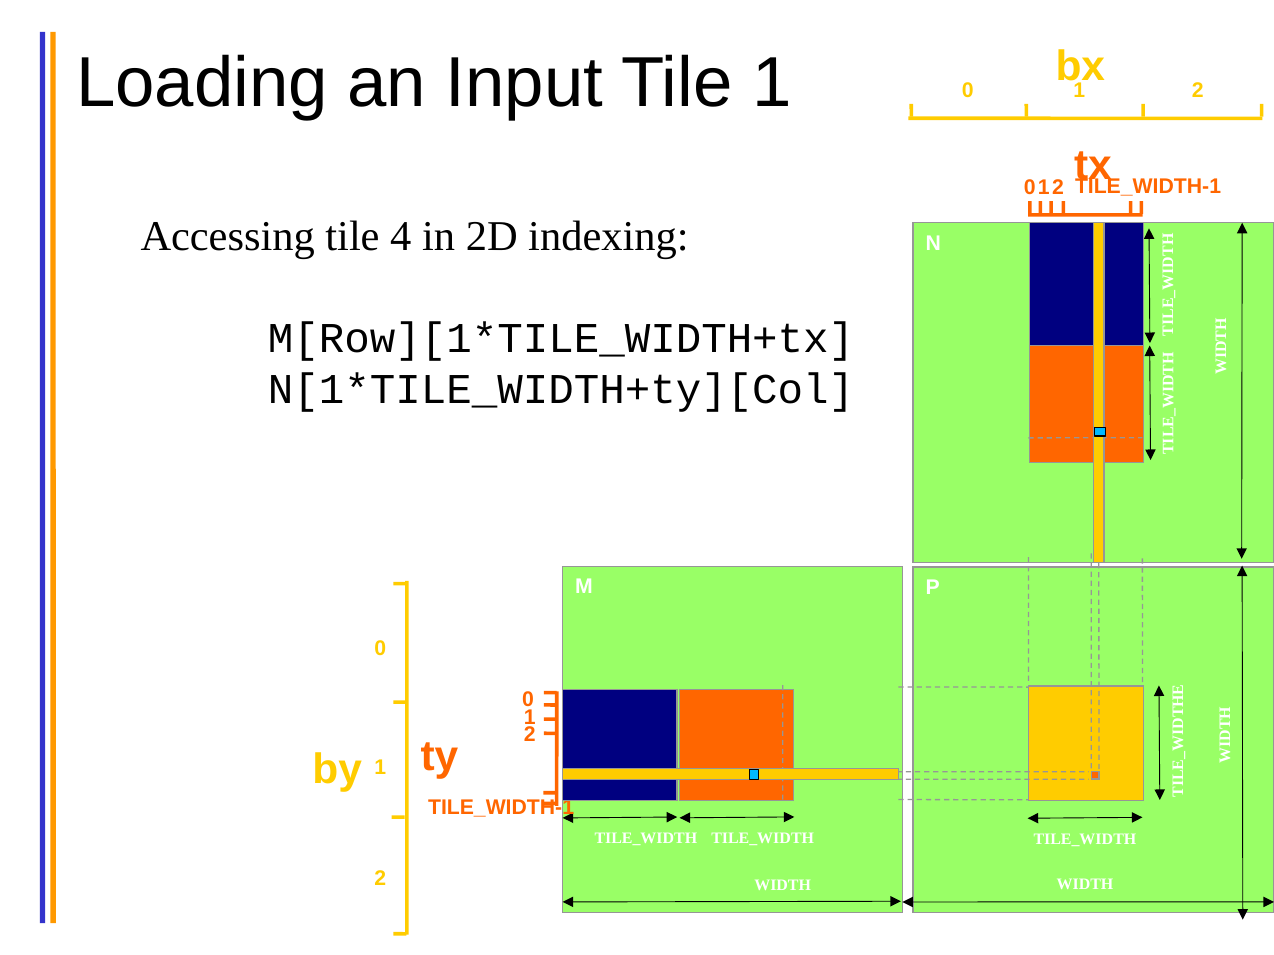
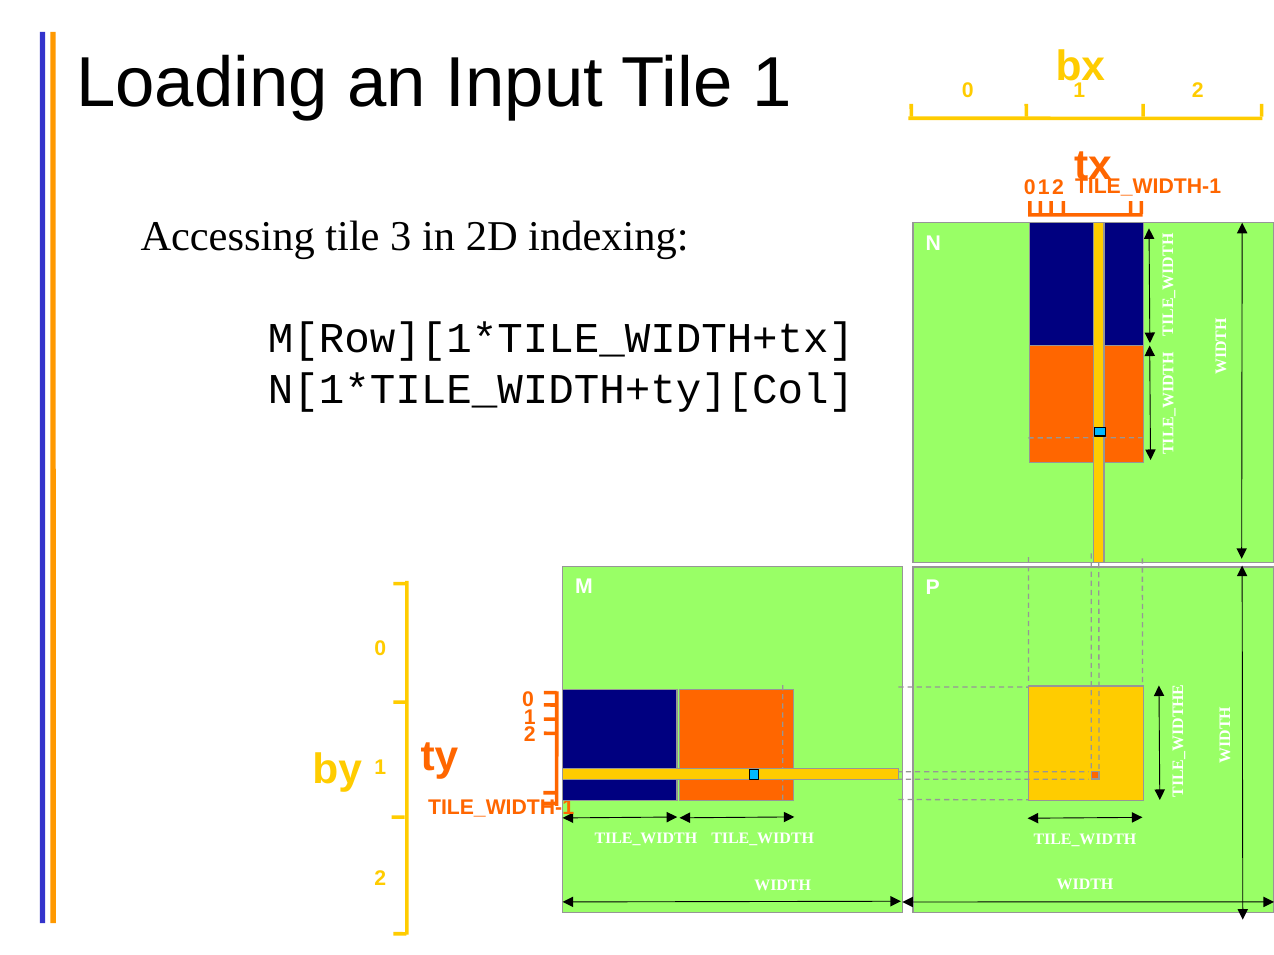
4: 4 -> 3
